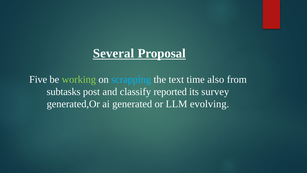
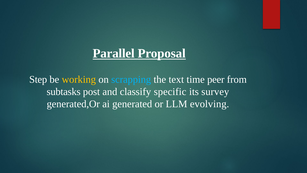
Several: Several -> Parallel
Five: Five -> Step
working colour: light green -> yellow
also: also -> peer
reported: reported -> specific
